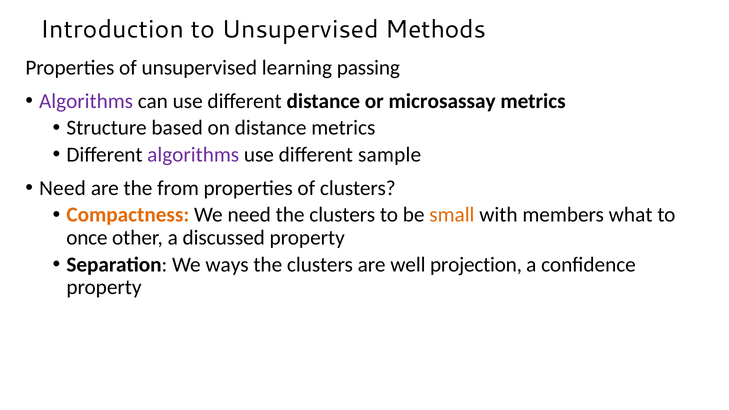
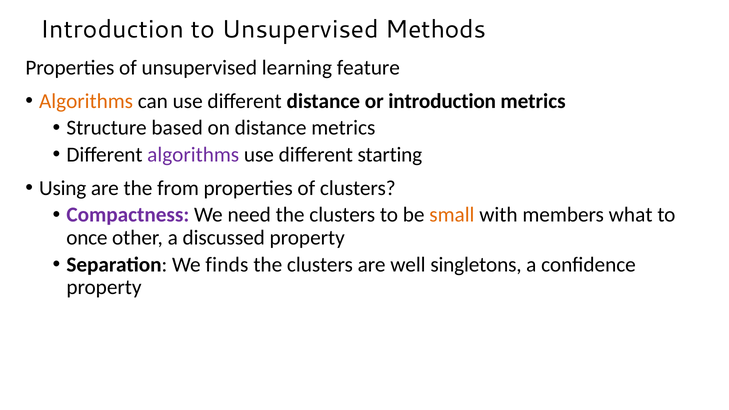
passing: passing -> feature
Algorithms at (86, 101) colour: purple -> orange
or microsassay: microsassay -> introduction
sample: sample -> starting
Need at (63, 188): Need -> Using
Compactness colour: orange -> purple
ways: ways -> finds
projection: projection -> singletons
